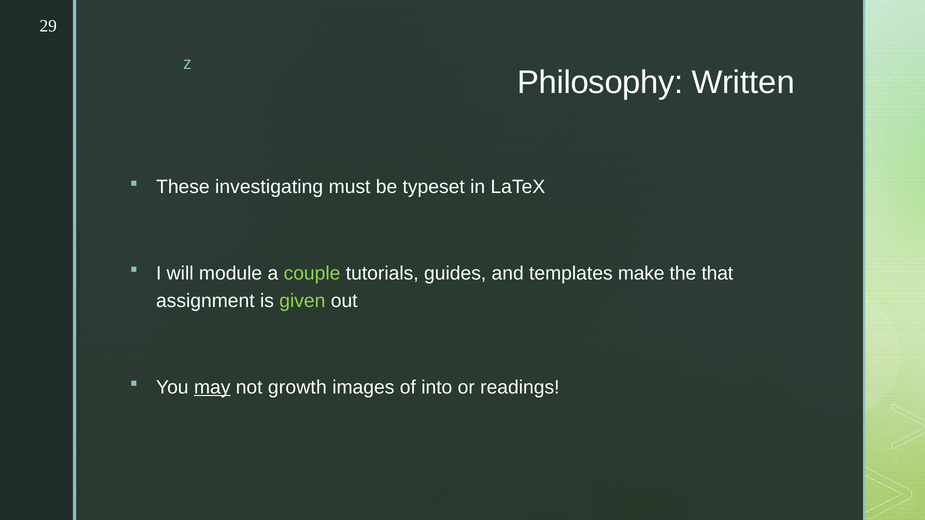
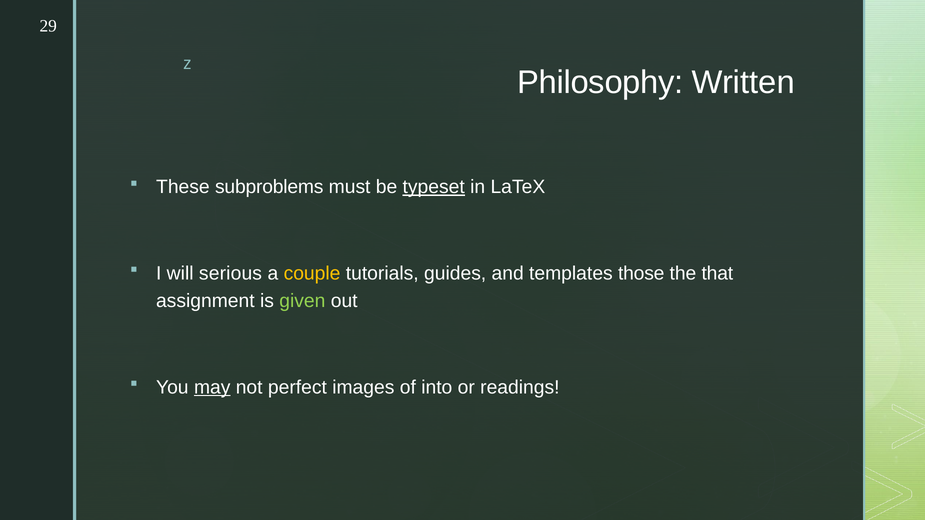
investigating: investigating -> subproblems
typeset underline: none -> present
module: module -> serious
couple colour: light green -> yellow
make: make -> those
growth: growth -> perfect
